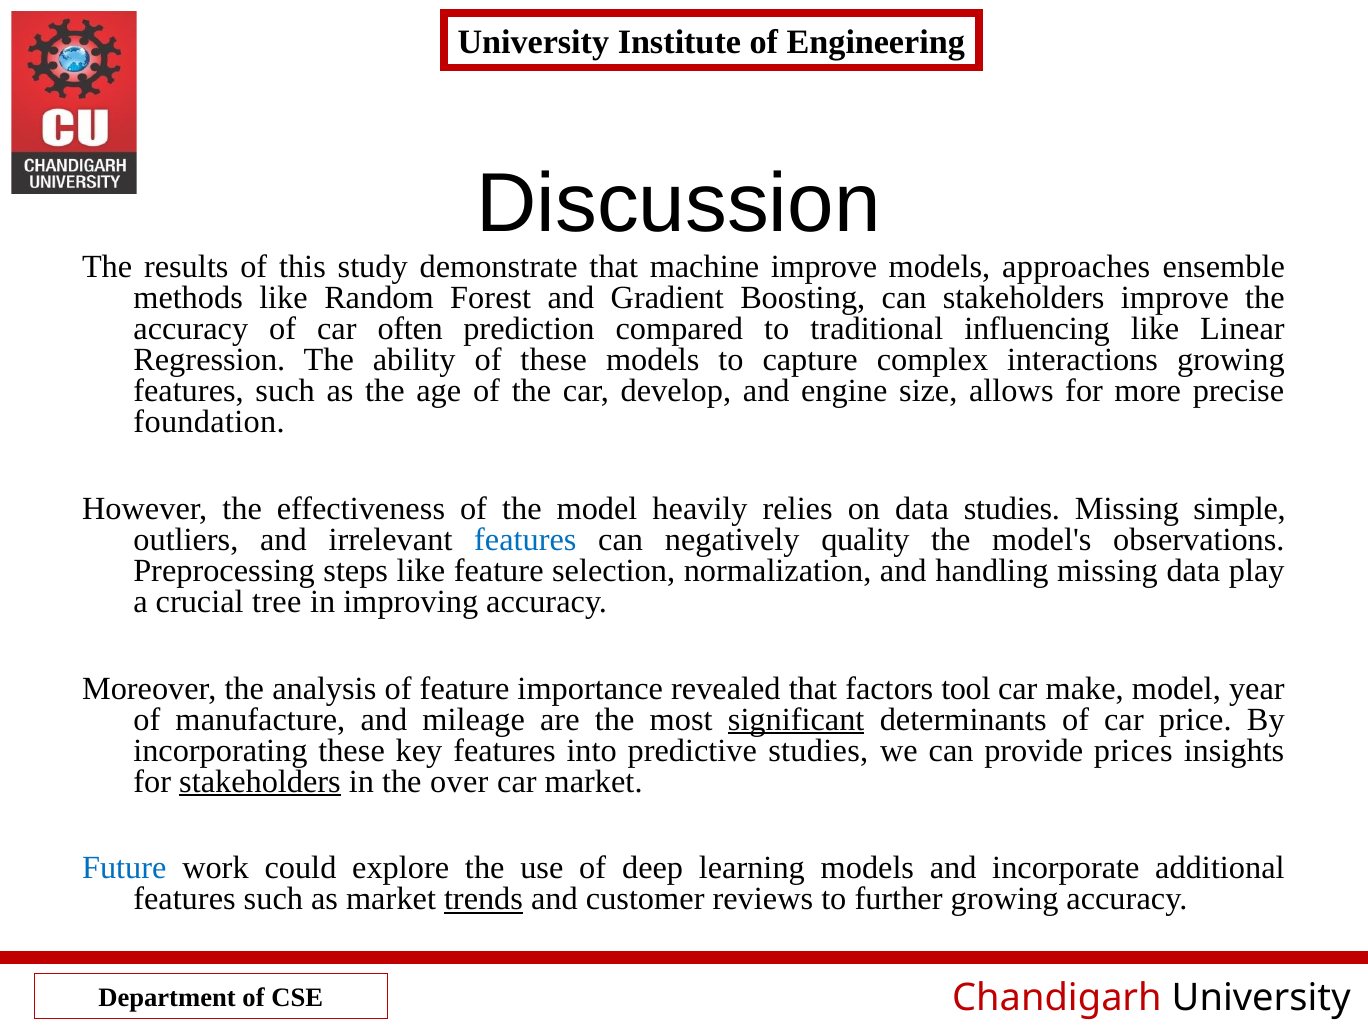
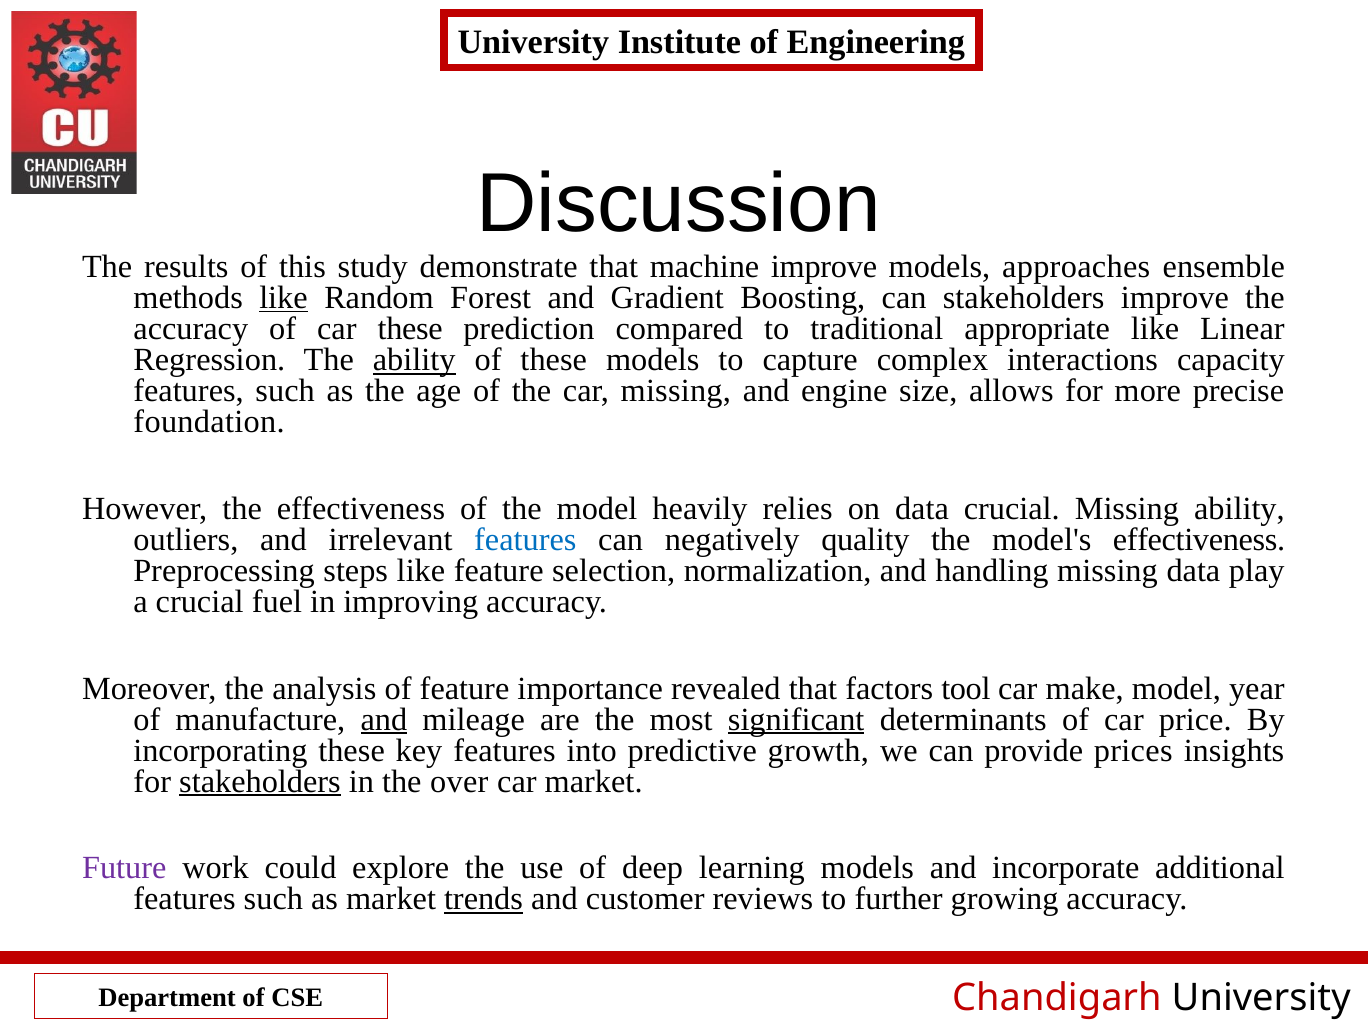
like at (283, 298) underline: none -> present
car often: often -> these
influencing: influencing -> appropriate
ability at (414, 360) underline: none -> present
interactions growing: growing -> capacity
car develop: develop -> missing
data studies: studies -> crucial
Missing simple: simple -> ability
model's observations: observations -> effectiveness
tree: tree -> fuel
and at (384, 719) underline: none -> present
predictive studies: studies -> growth
Future colour: blue -> purple
